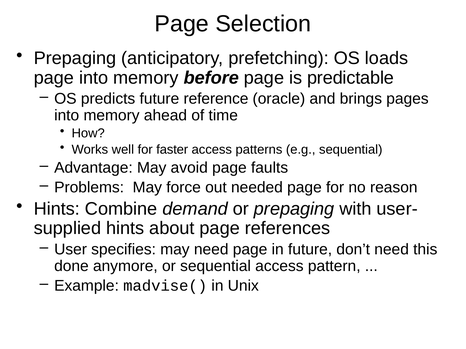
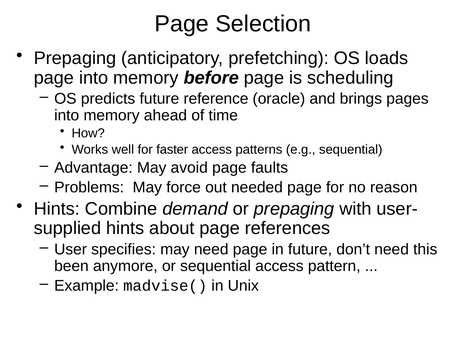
predictable: predictable -> scheduling
done: done -> been
